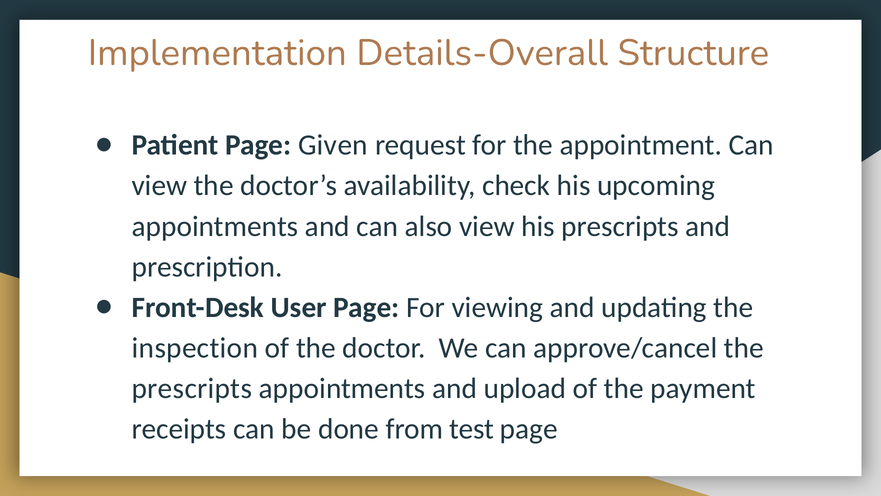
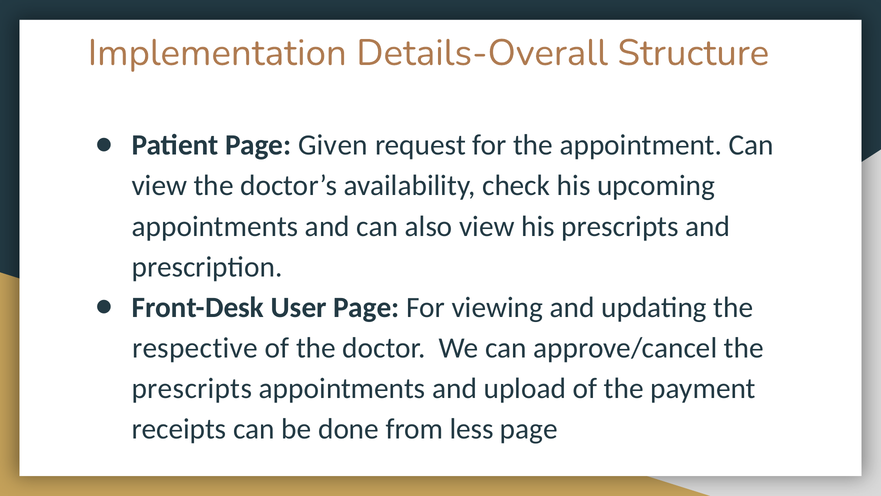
inspection: inspection -> respective
test: test -> less
